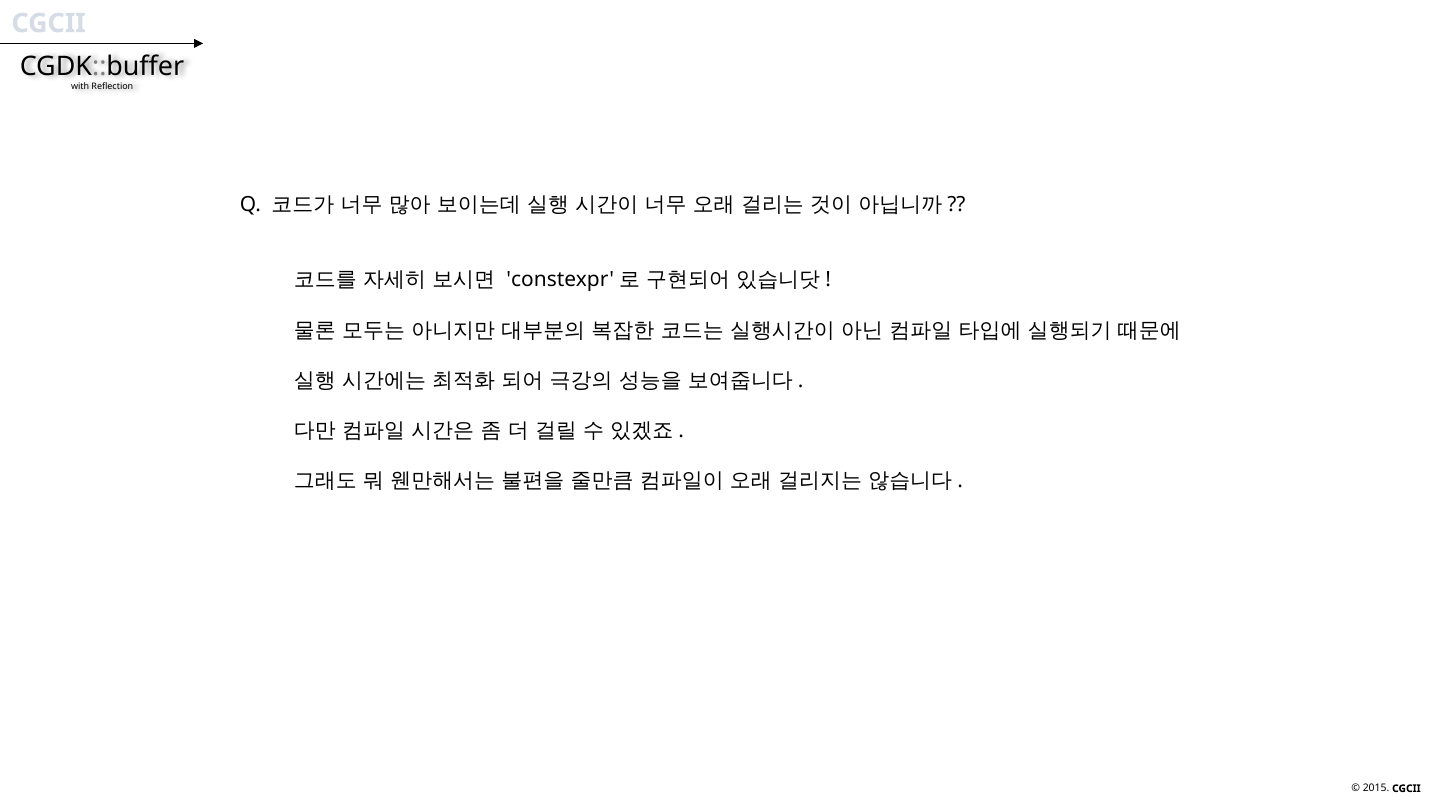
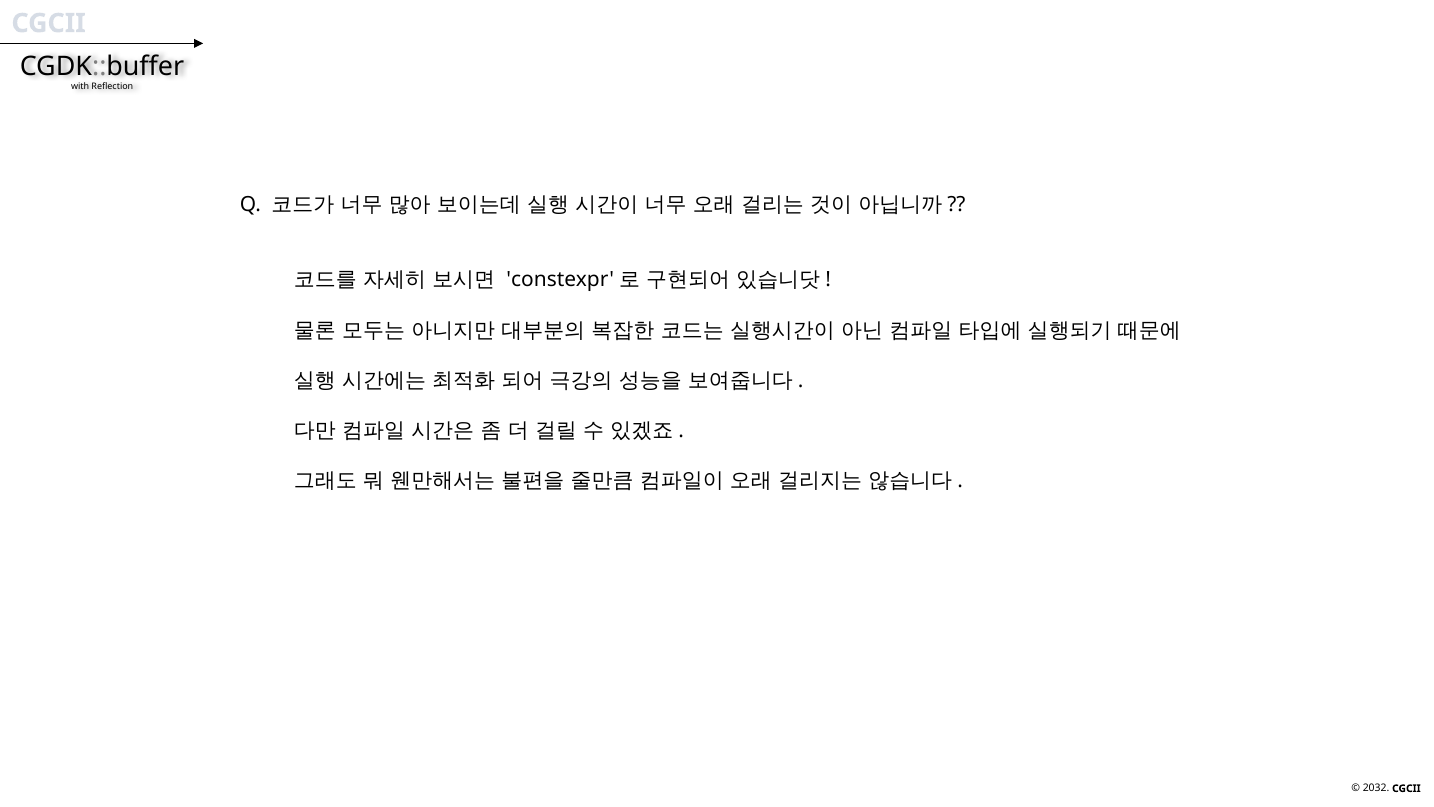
2015: 2015 -> 2032
